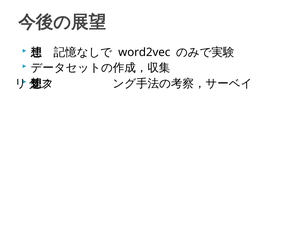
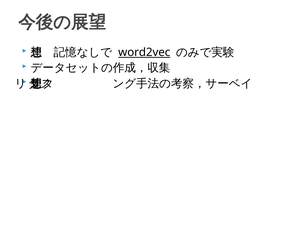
word2vec underline: none -> present
